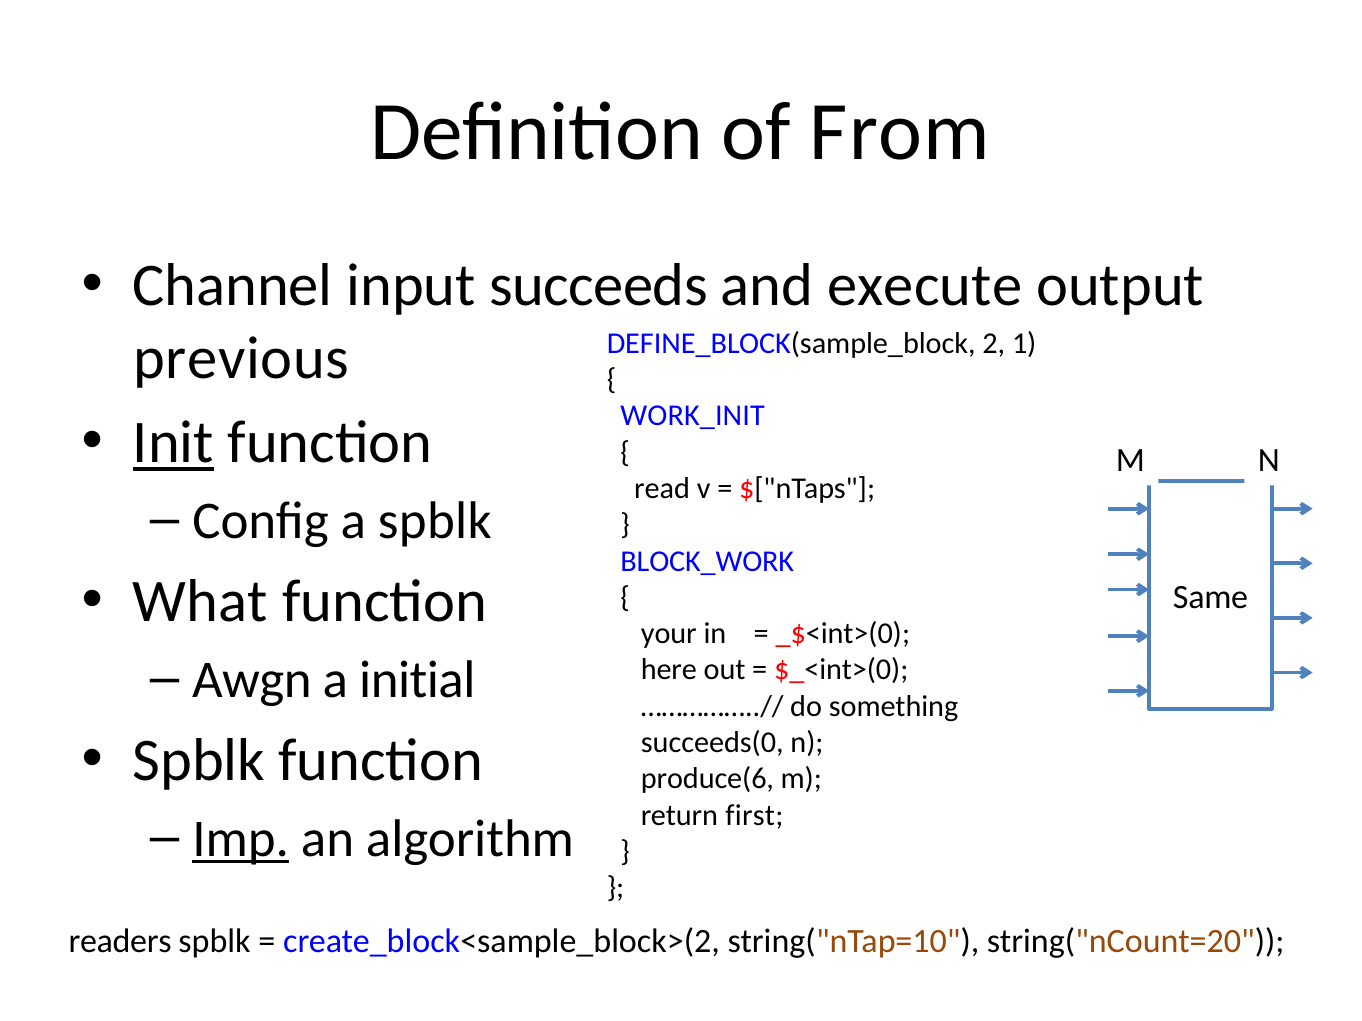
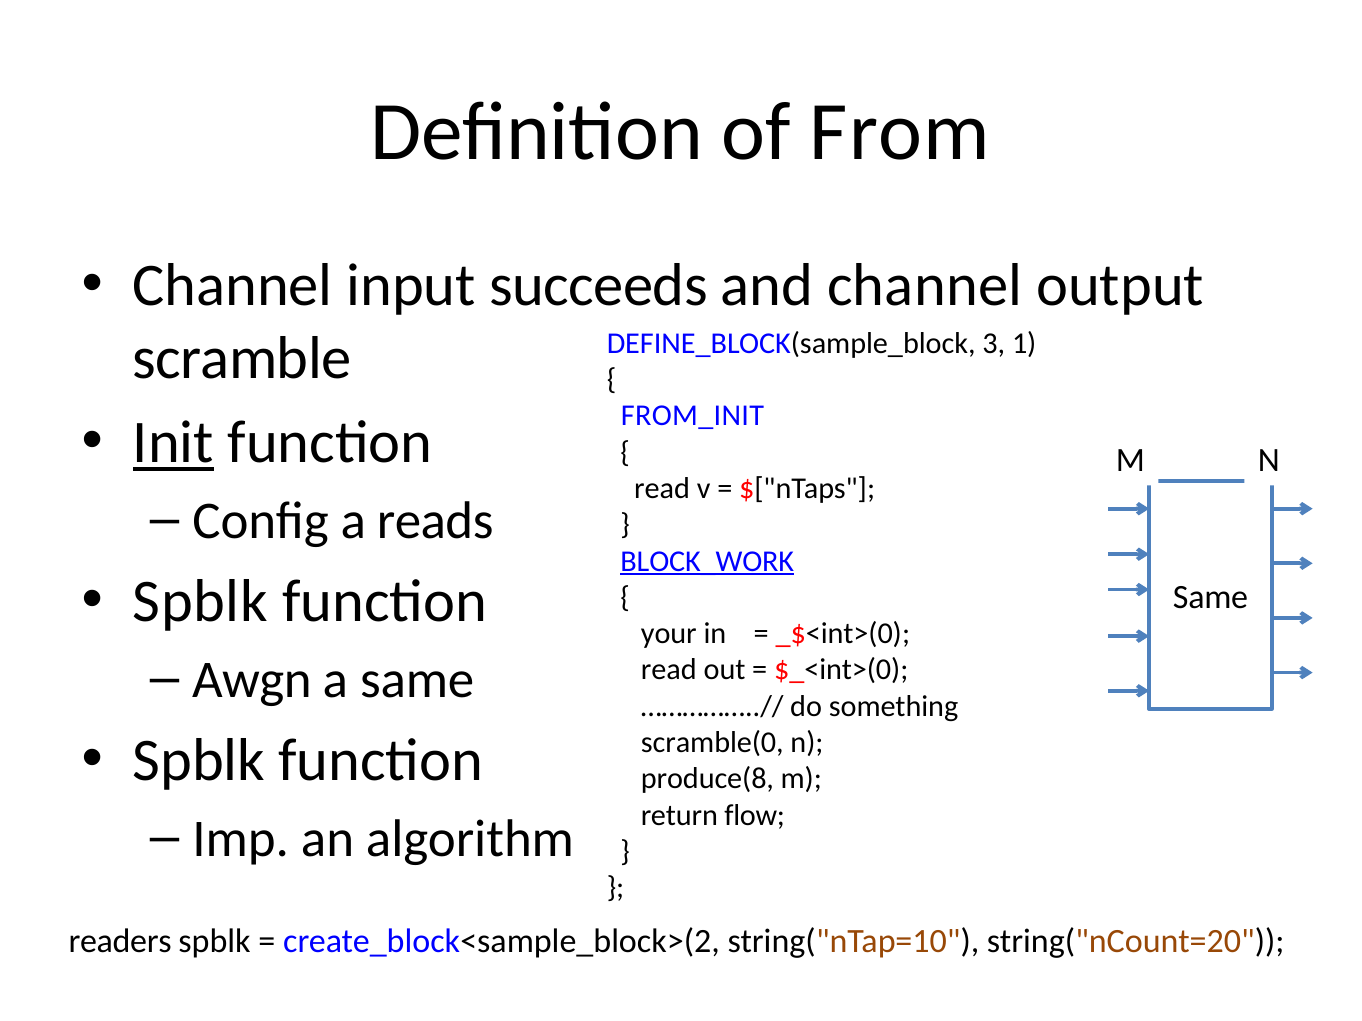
and execute: execute -> channel
2: 2 -> 3
previous: previous -> scramble
WORK_INIT: WORK_INIT -> FROM_INIT
a spblk: spblk -> reads
BLOCK_WORK underline: none -> present
What at (201, 602): What -> Spblk
a initial: initial -> same
here at (669, 670): here -> read
succeeds(0: succeeds(0 -> scramble(0
produce(6: produce(6 -> produce(8
first: first -> flow
Imp underline: present -> none
